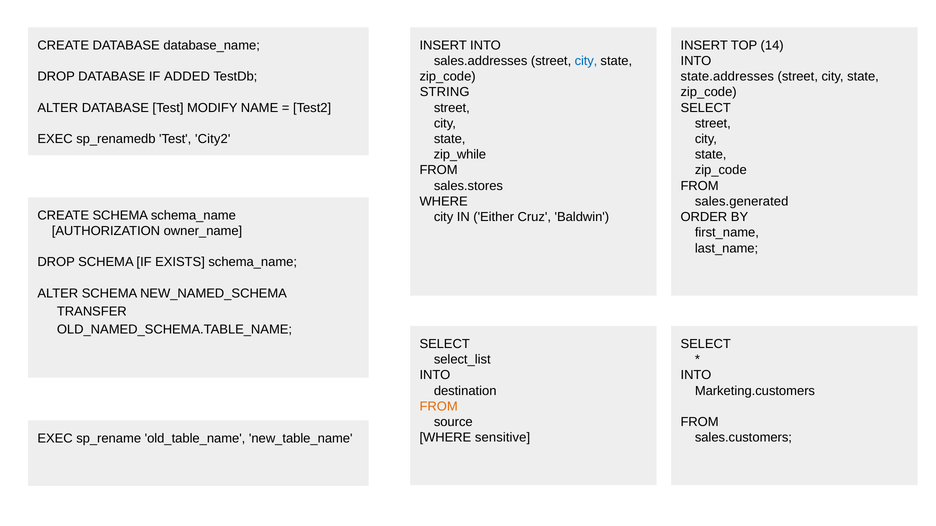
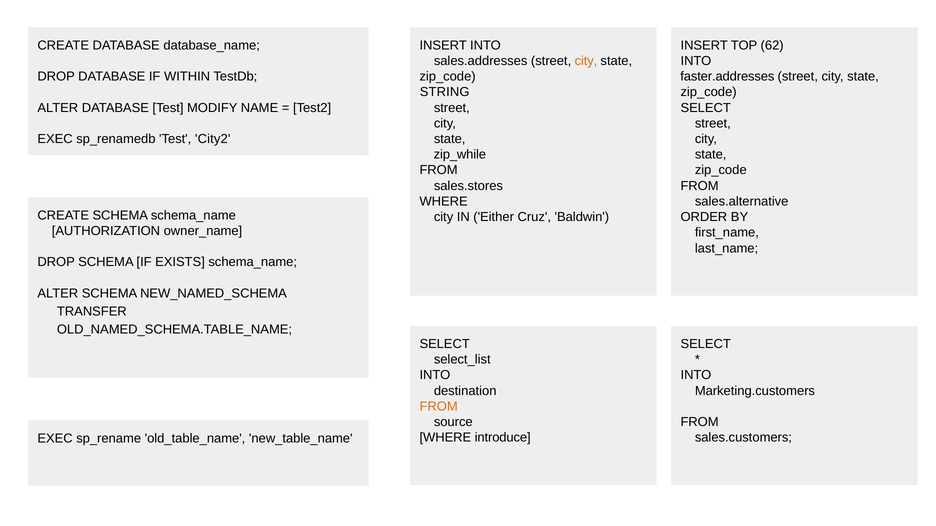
14: 14 -> 62
city at (586, 61) colour: blue -> orange
ADDED: ADDED -> WITHIN
state.addresses: state.addresses -> faster.addresses
sales.generated: sales.generated -> sales.alternative
sensitive: sensitive -> introduce
